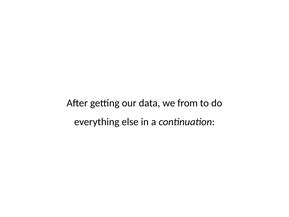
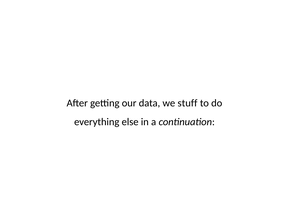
from: from -> stuff
